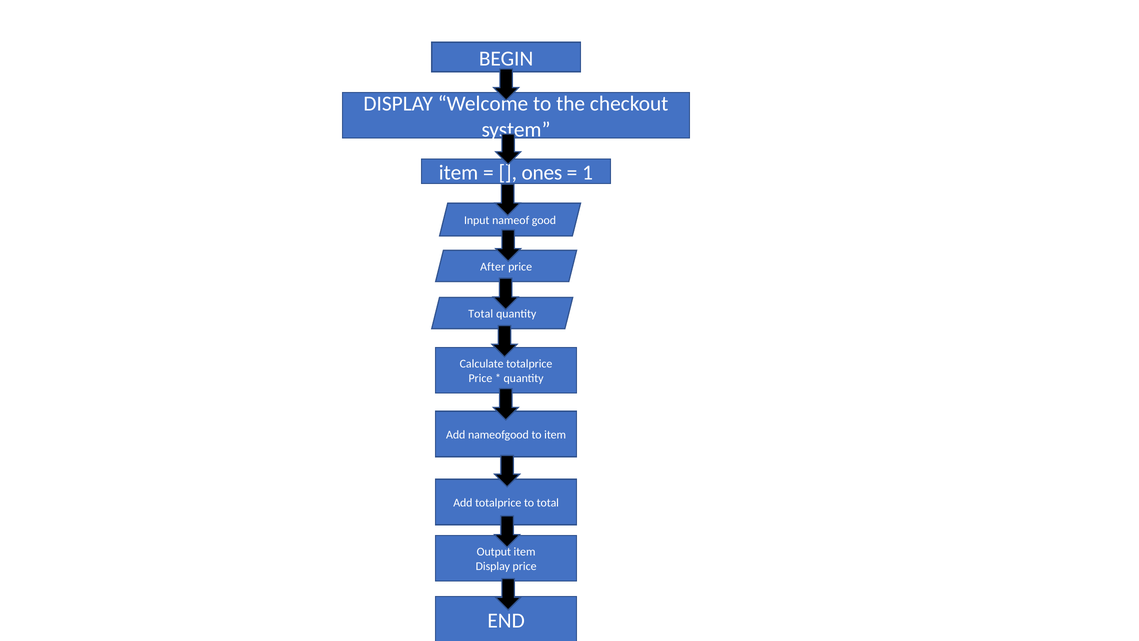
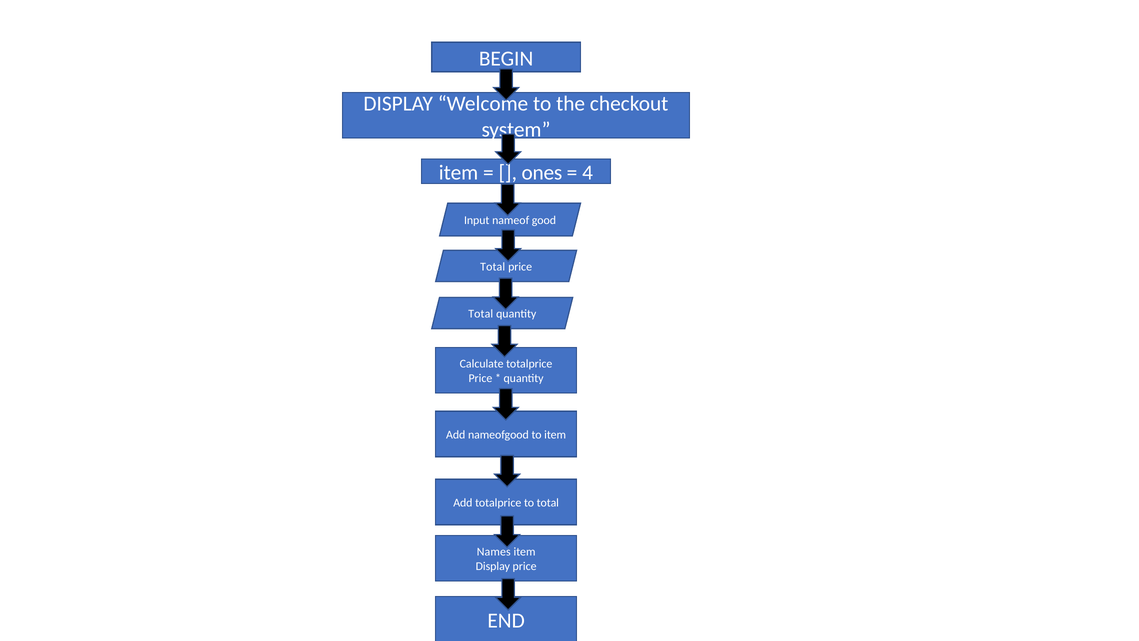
1: 1 -> 4
After at (493, 267): After -> Total
Output: Output -> Names
